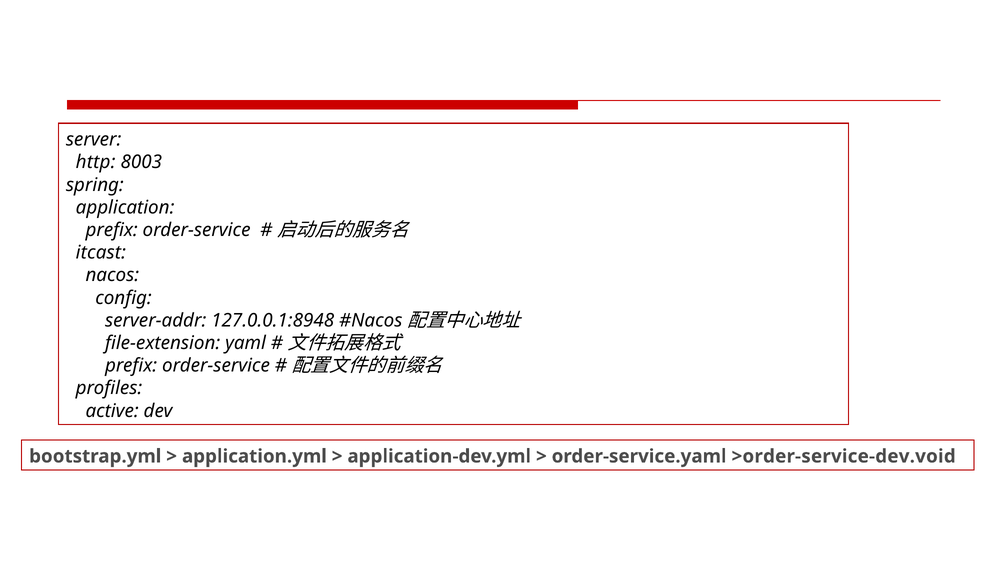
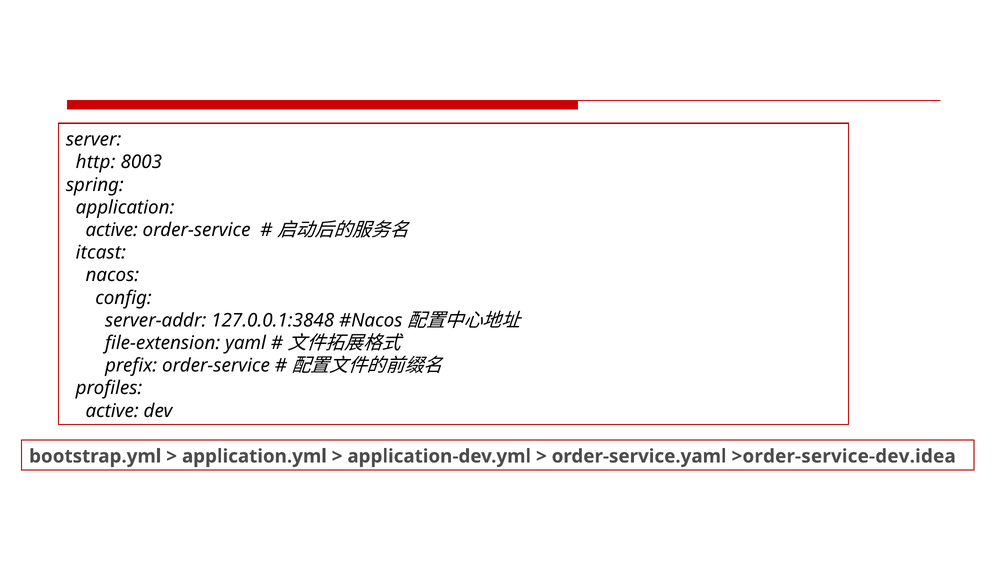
prefix at (112, 230): prefix -> active
127.0.0.1:8948: 127.0.0.1:8948 -> 127.0.0.1:3848
>order-service-dev.void: >order-service-dev.void -> >order-service-dev.idea
